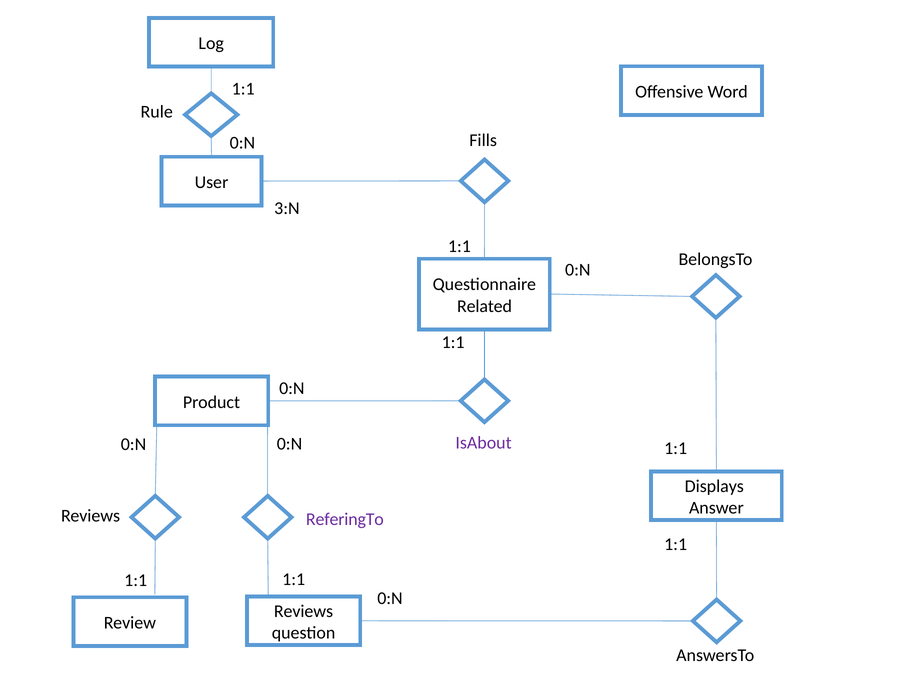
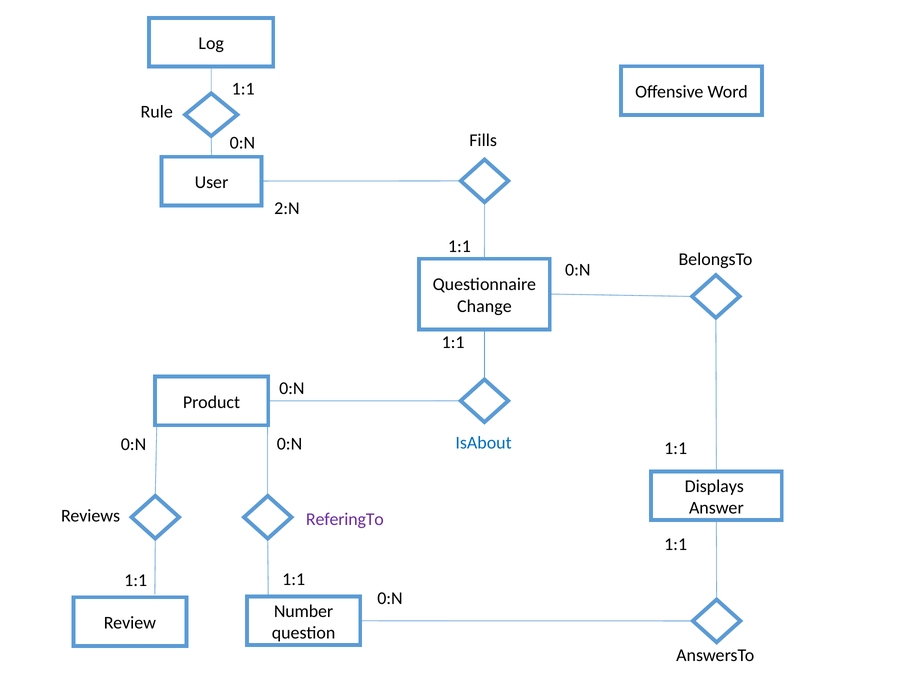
3:N: 3:N -> 2:N
Related: Related -> Change
IsAbout colour: purple -> blue
Reviews at (303, 611): Reviews -> Number
